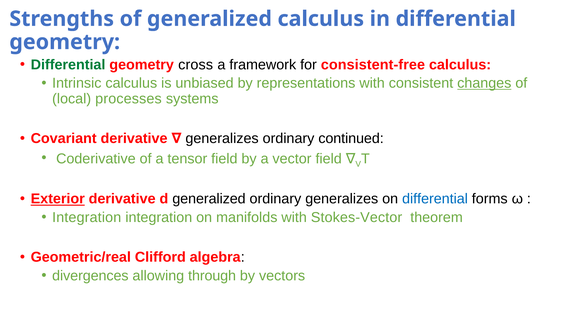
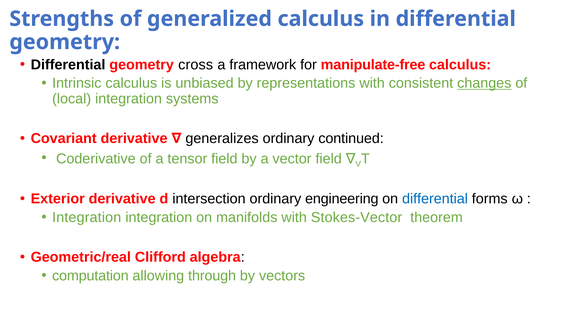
Differential at (68, 65) colour: green -> black
consistent-free: consistent-free -> manipulate-free
local processes: processes -> integration
Exterior underline: present -> none
d generalized: generalized -> intersection
ordinary generalizes: generalizes -> engineering
divergences: divergences -> computation
